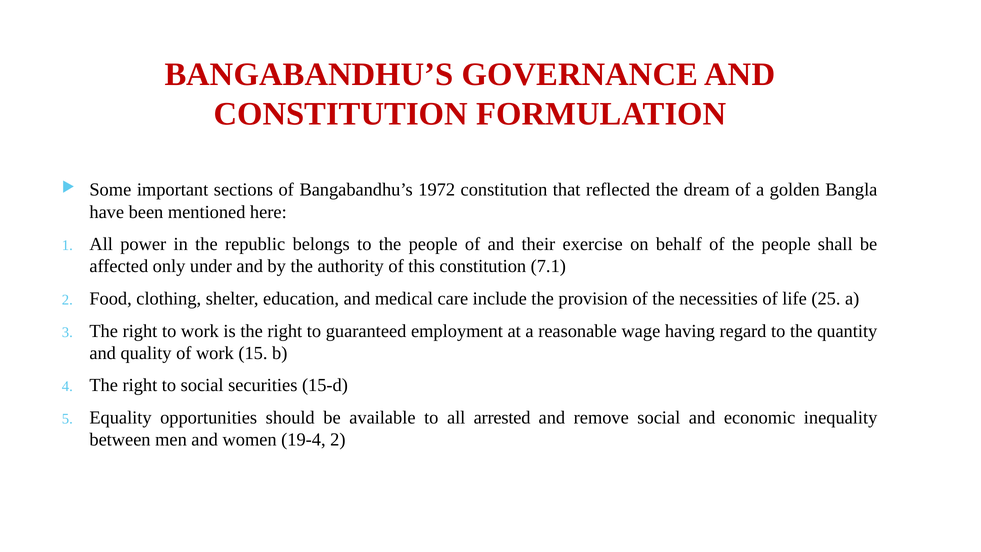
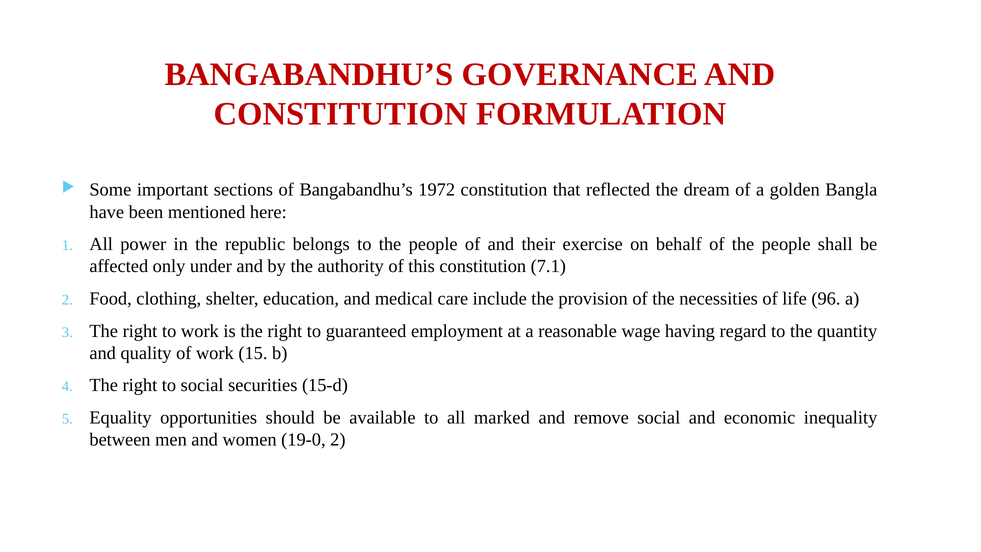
25: 25 -> 96
arrested: arrested -> marked
19-4: 19-4 -> 19-0
